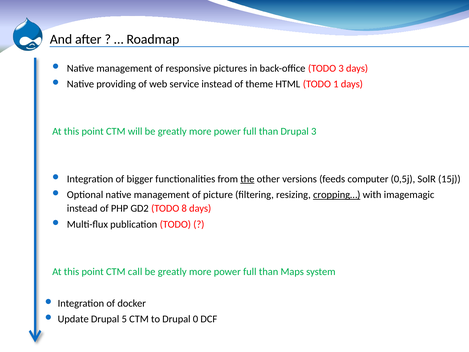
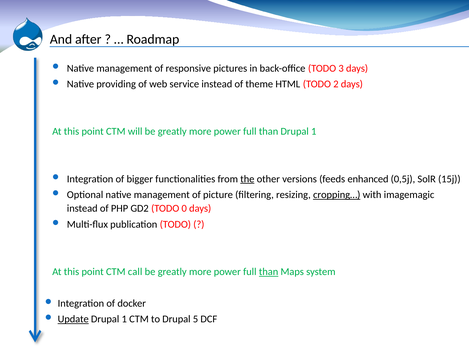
1: 1 -> 2
than Drupal 3: 3 -> 1
computer: computer -> enhanced
8: 8 -> 0
than at (269, 272) underline: none -> present
Update underline: none -> present
5 at (124, 319): 5 -> 1
0: 0 -> 5
